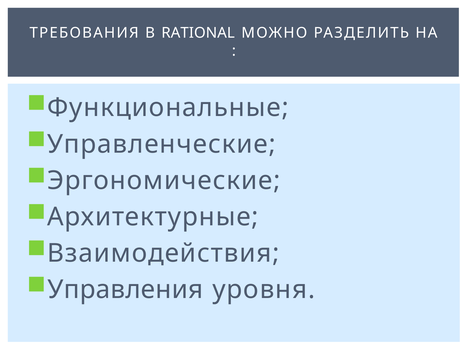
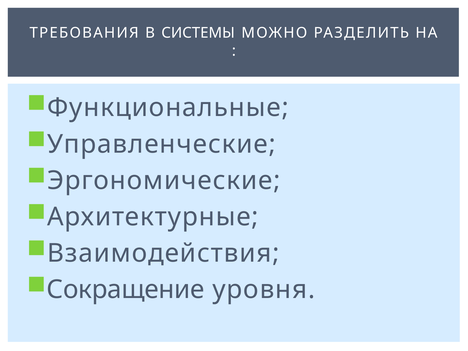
RATIONAL: RATIONAL -> СИСТЕМЫ
Управления: Управления -> Сокращение
